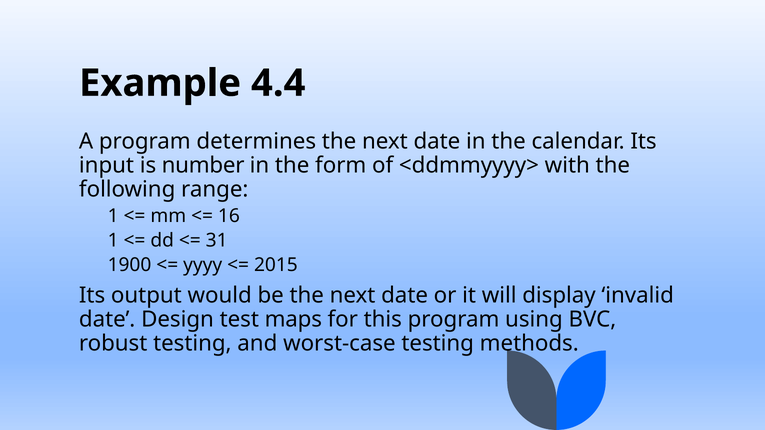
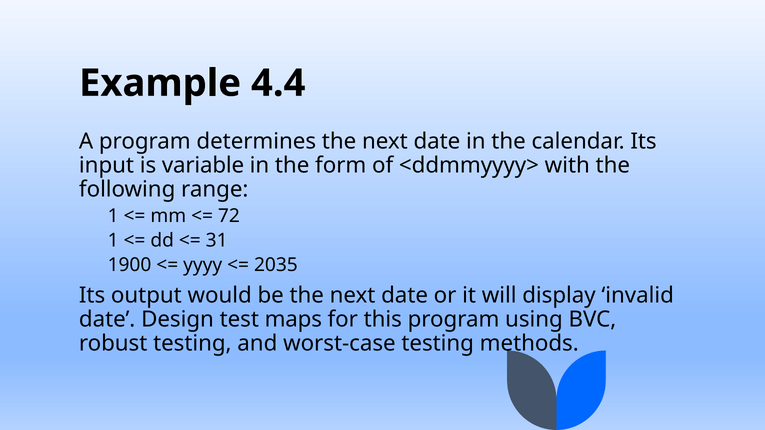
number: number -> variable
16: 16 -> 72
2015: 2015 -> 2035
